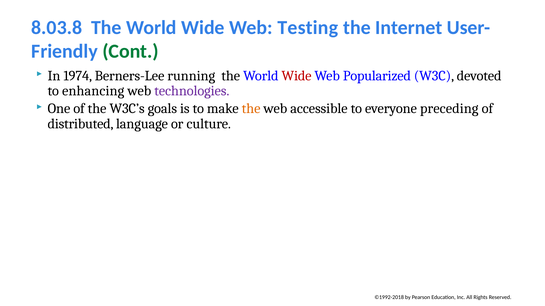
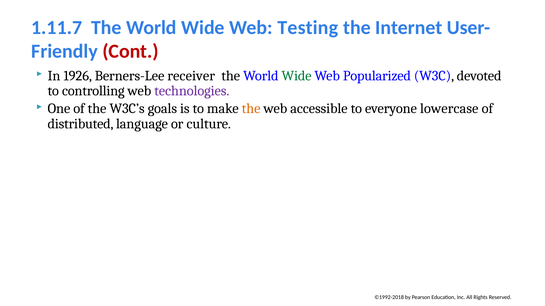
8.03.8: 8.03.8 -> 1.11.7
Cont colour: green -> red
1974: 1974 -> 1926
running: running -> receiver
Wide at (297, 76) colour: red -> green
enhancing: enhancing -> controlling
preceding: preceding -> lowercase
